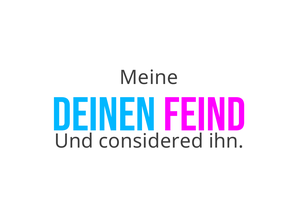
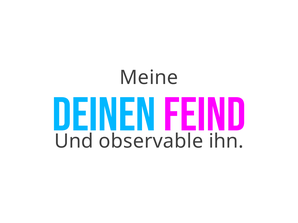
considered: considered -> observable
